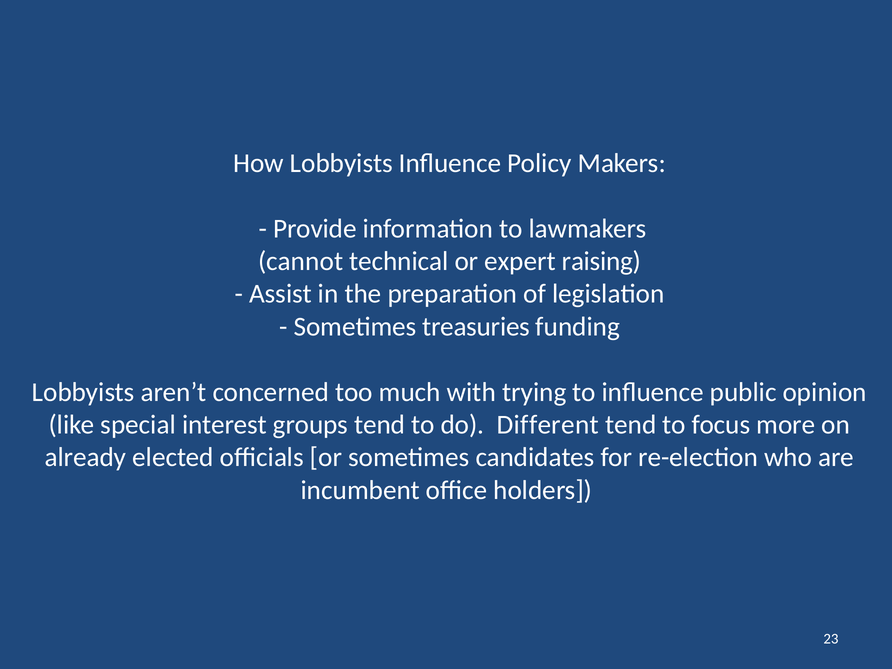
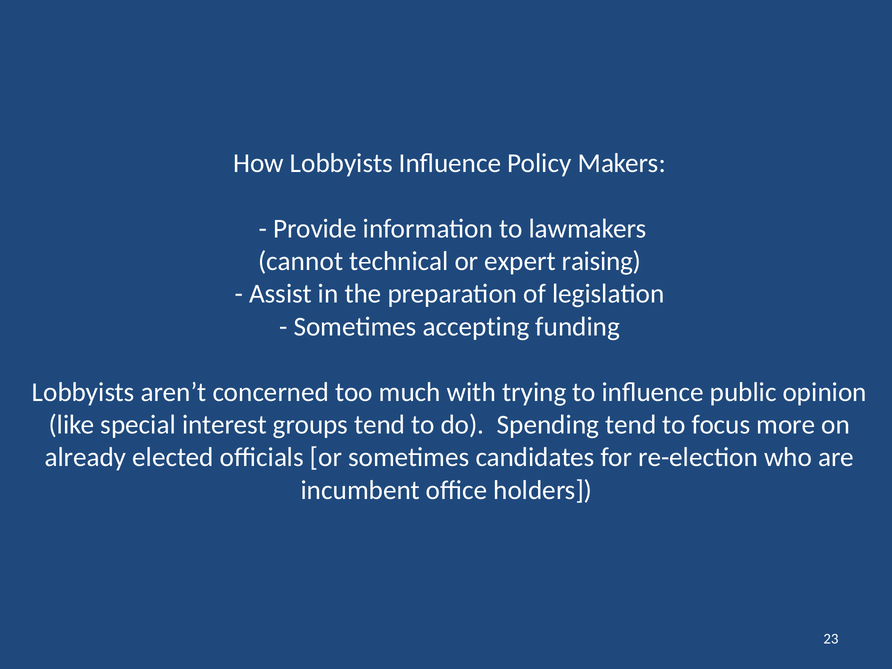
treasuries: treasuries -> accepting
Different: Different -> Spending
